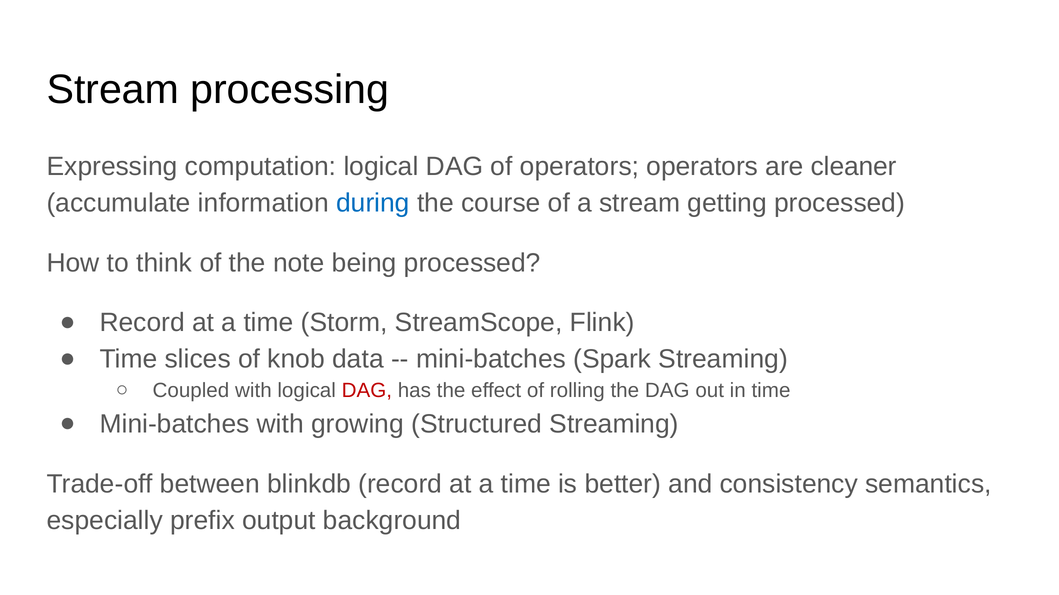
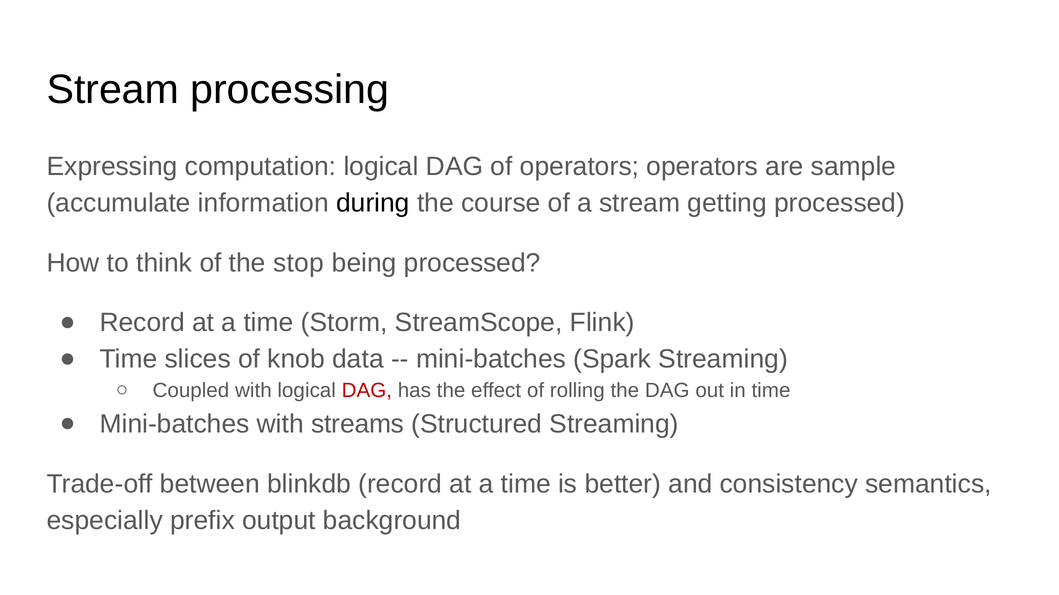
cleaner: cleaner -> sample
during colour: blue -> black
note: note -> stop
growing: growing -> streams
